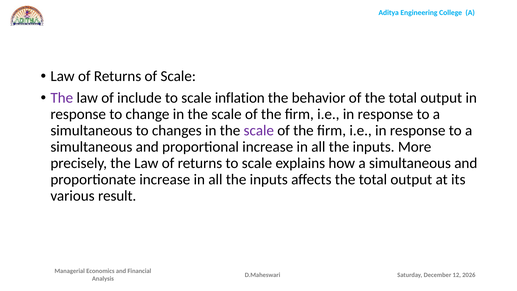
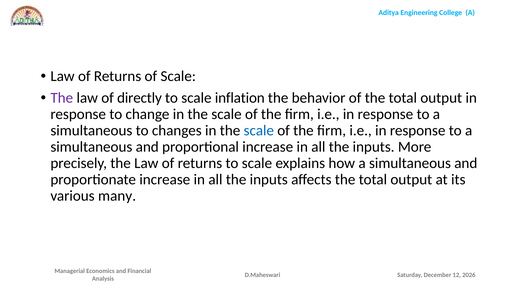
include: include -> directly
scale at (259, 130) colour: purple -> blue
result: result -> many
